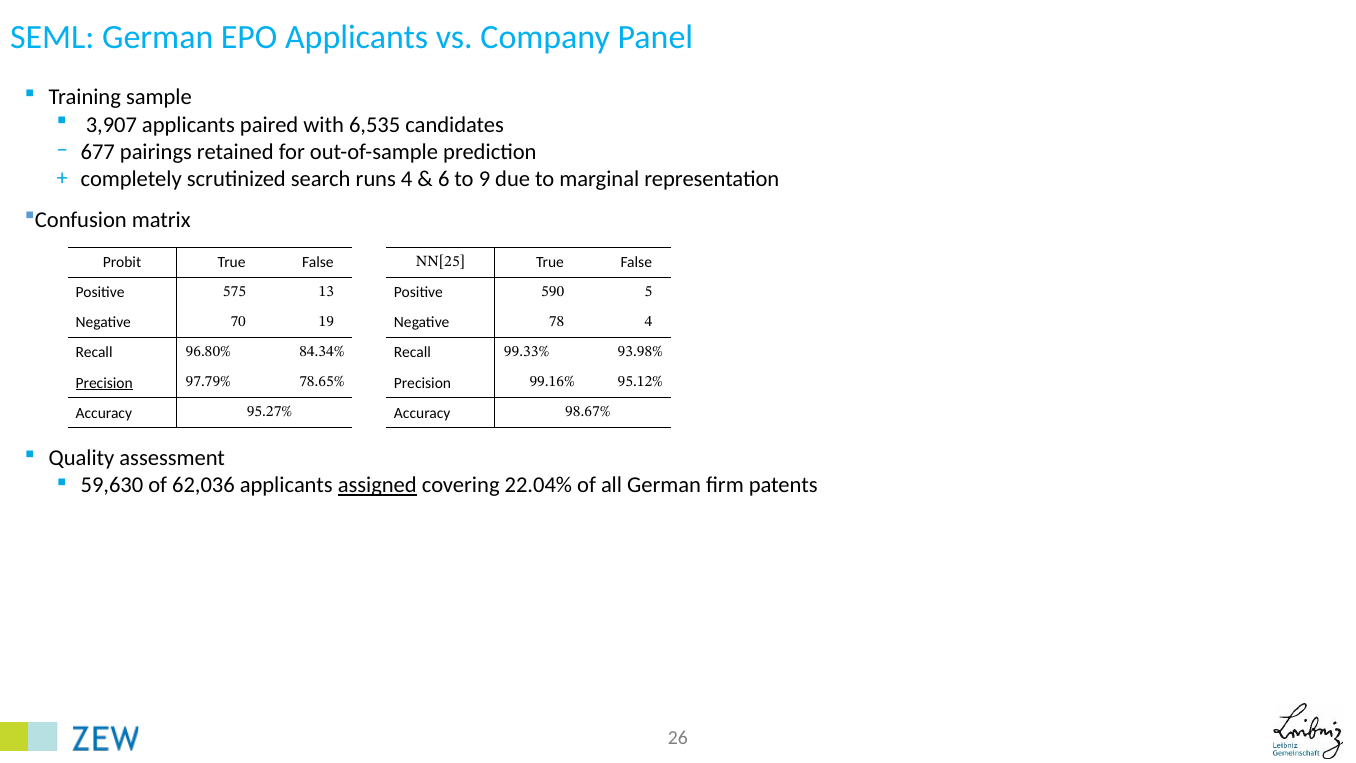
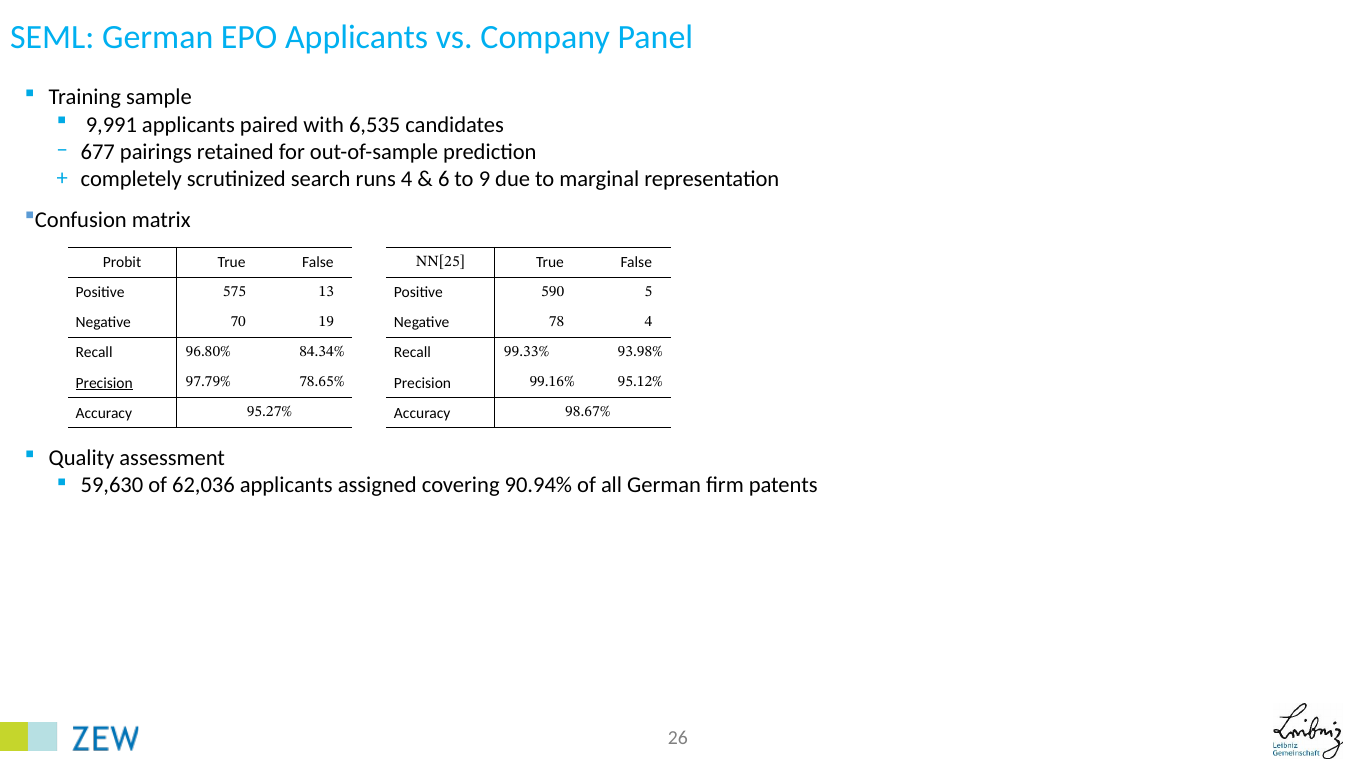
3,907: 3,907 -> 9,991
assigned underline: present -> none
22.04%: 22.04% -> 90.94%
